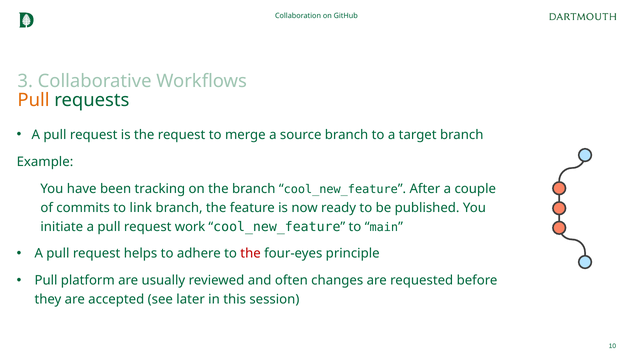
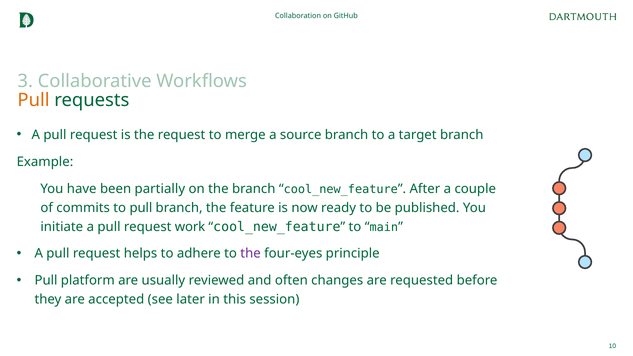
tracking: tracking -> partially
to link: link -> pull
the at (251, 254) colour: red -> purple
